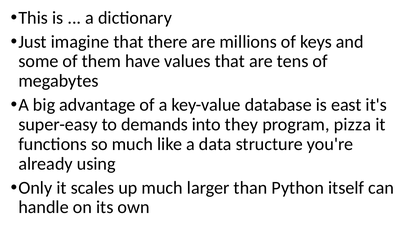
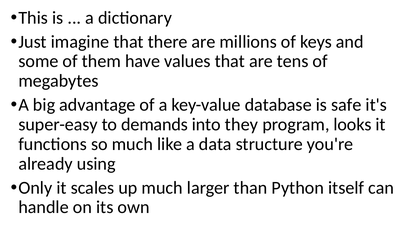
east: east -> safe
pizza: pizza -> looks
